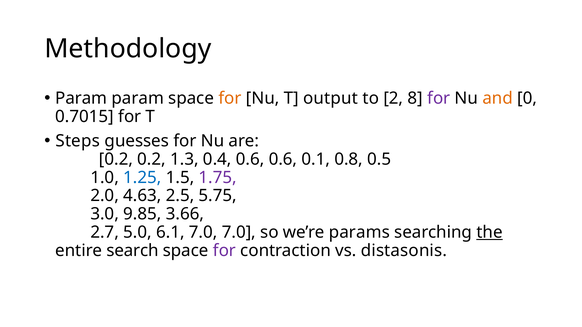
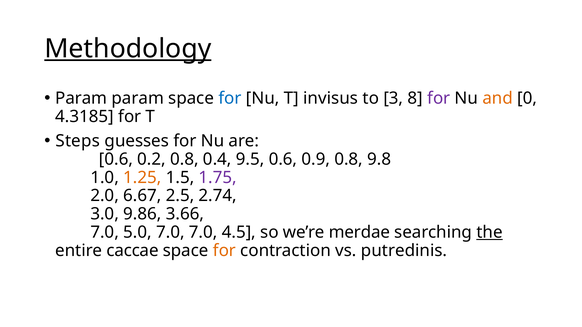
Methodology underline: none -> present
for at (230, 98) colour: orange -> blue
output: output -> invisus
2: 2 -> 3
0.7015: 0.7015 -> 4.3185
0.2 at (116, 159): 0.2 -> 0.6
0.2 1.3: 1.3 -> 0.8
0.4 0.6: 0.6 -> 9.5
0.1: 0.1 -> 0.9
0.5: 0.5 -> 9.8
1.25 colour: blue -> orange
4.63: 4.63 -> 6.67
5.75: 5.75 -> 2.74
9.85: 9.85 -> 9.86
2.7 at (105, 233): 2.7 -> 7.0
5.0 6.1: 6.1 -> 7.0
7.0 7.0: 7.0 -> 4.5
params: params -> merdae
search: search -> caccae
for at (224, 251) colour: purple -> orange
distasonis: distasonis -> putredinis
